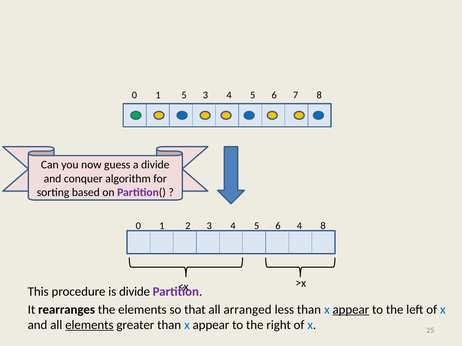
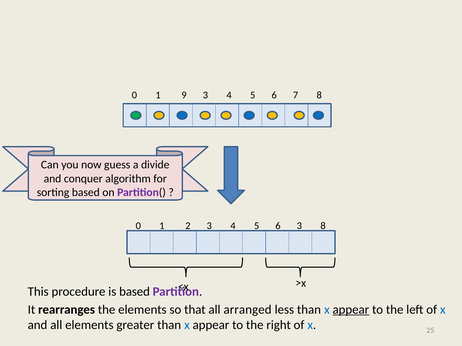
1 5: 5 -> 9
6 4: 4 -> 3
is divide: divide -> based
elements at (89, 325) underline: present -> none
